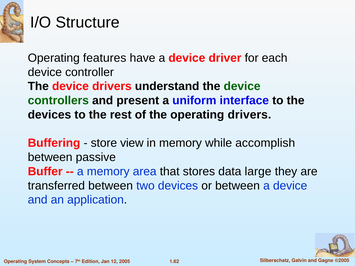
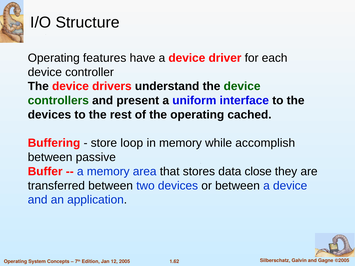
operating drivers: drivers -> cached
view: view -> loop
large: large -> close
